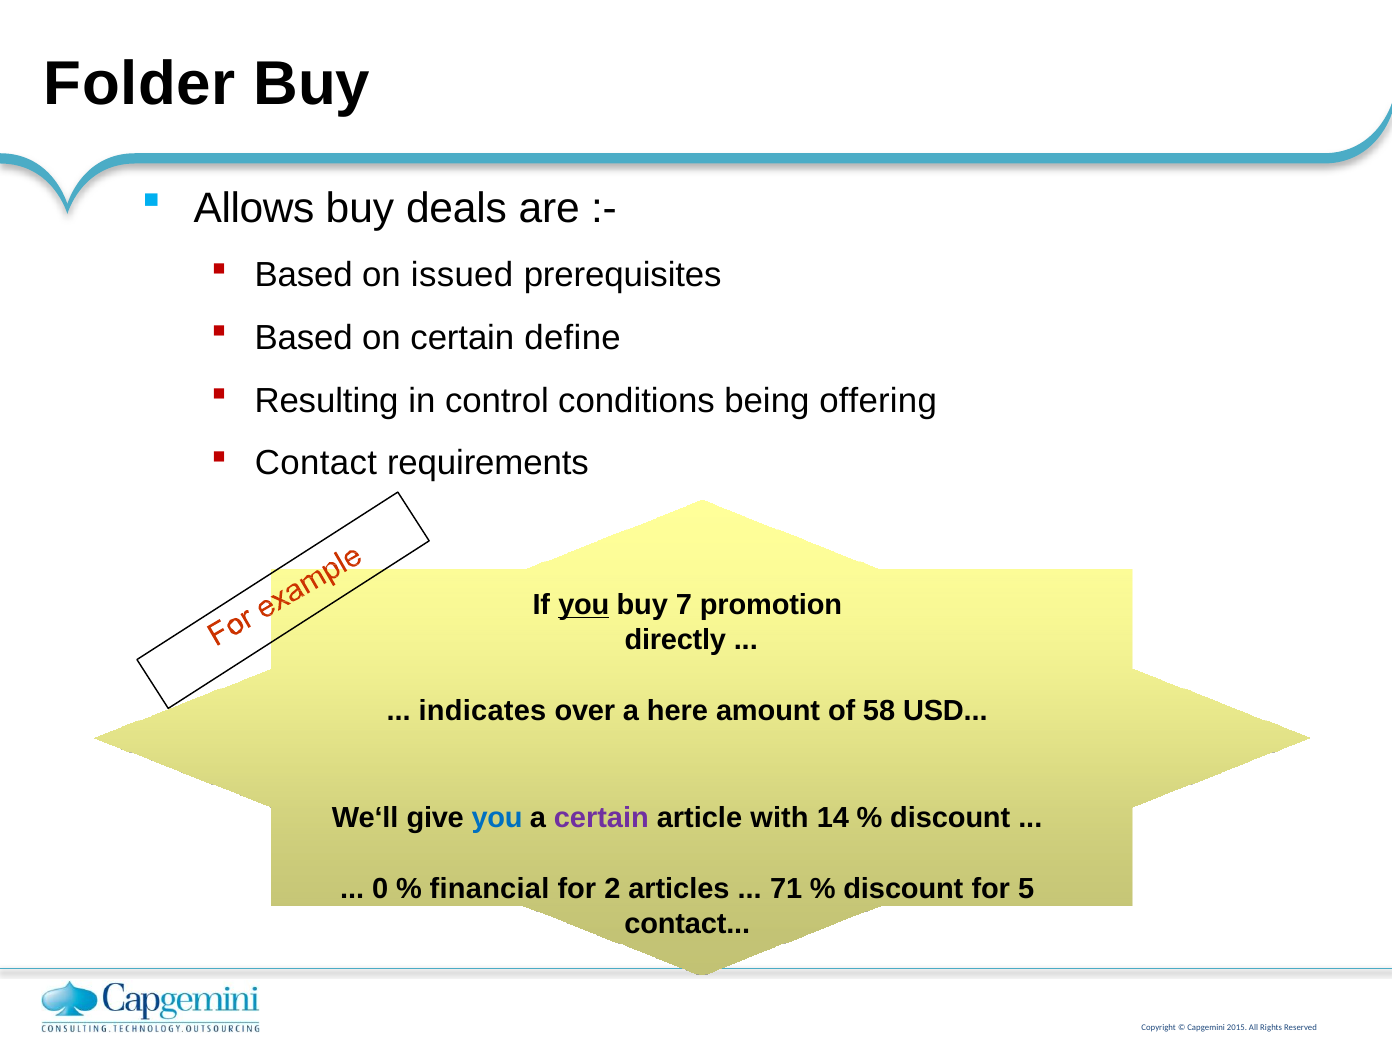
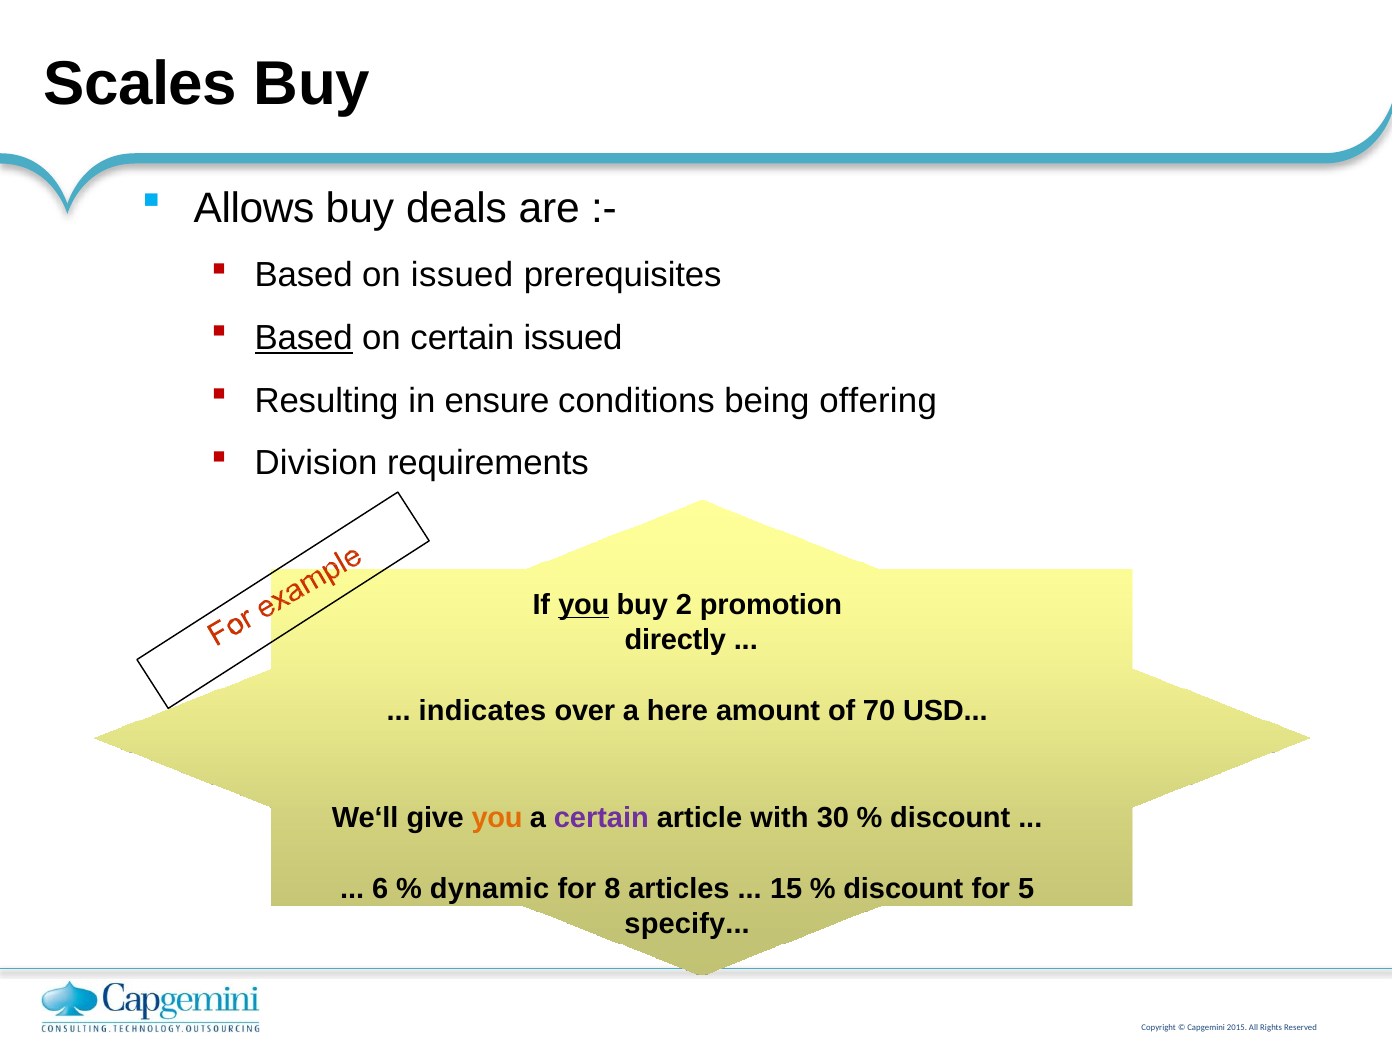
Folder: Folder -> Scales
Based at (304, 338) underline: none -> present
certain define: define -> issued
control: control -> ensure
Contact at (316, 463): Contact -> Division
7: 7 -> 2
58: 58 -> 70
you at (497, 818) colour: blue -> orange
14: 14 -> 30
0: 0 -> 6
financial: financial -> dynamic
2: 2 -> 8
71: 71 -> 15
contact at (687, 924): contact -> specify
